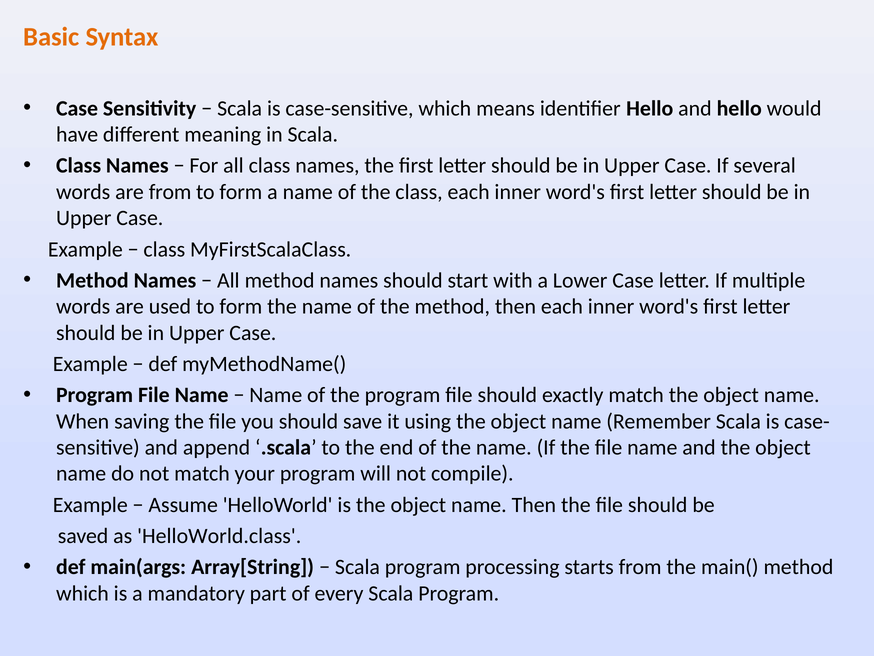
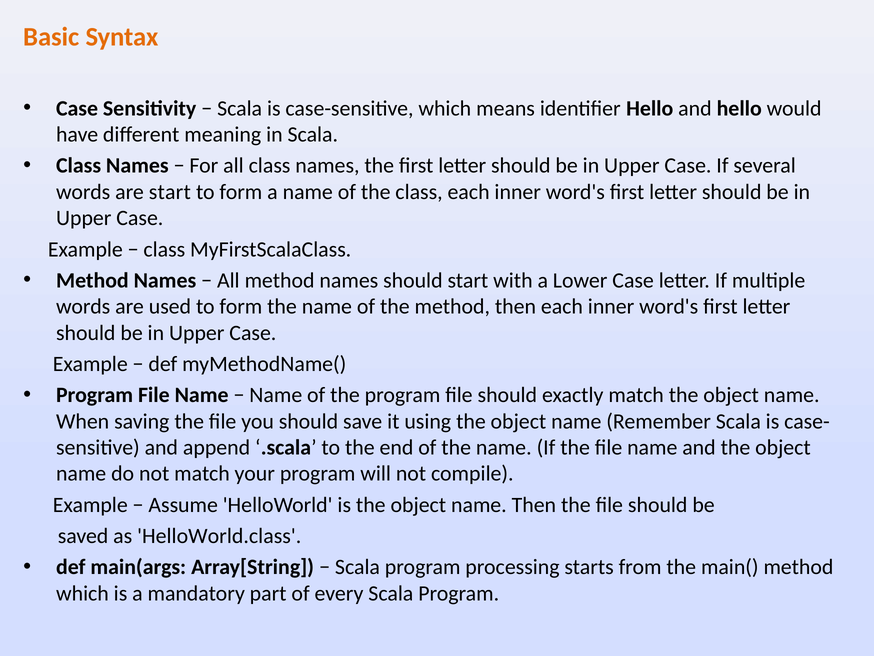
are from: from -> start
